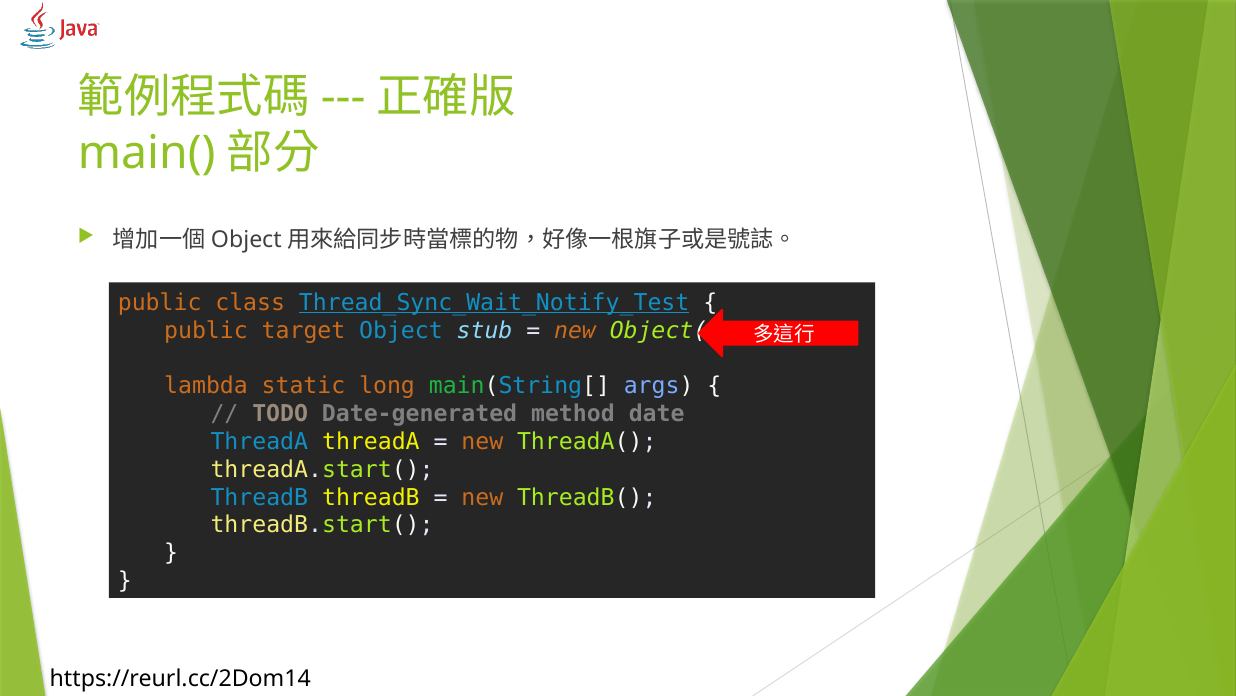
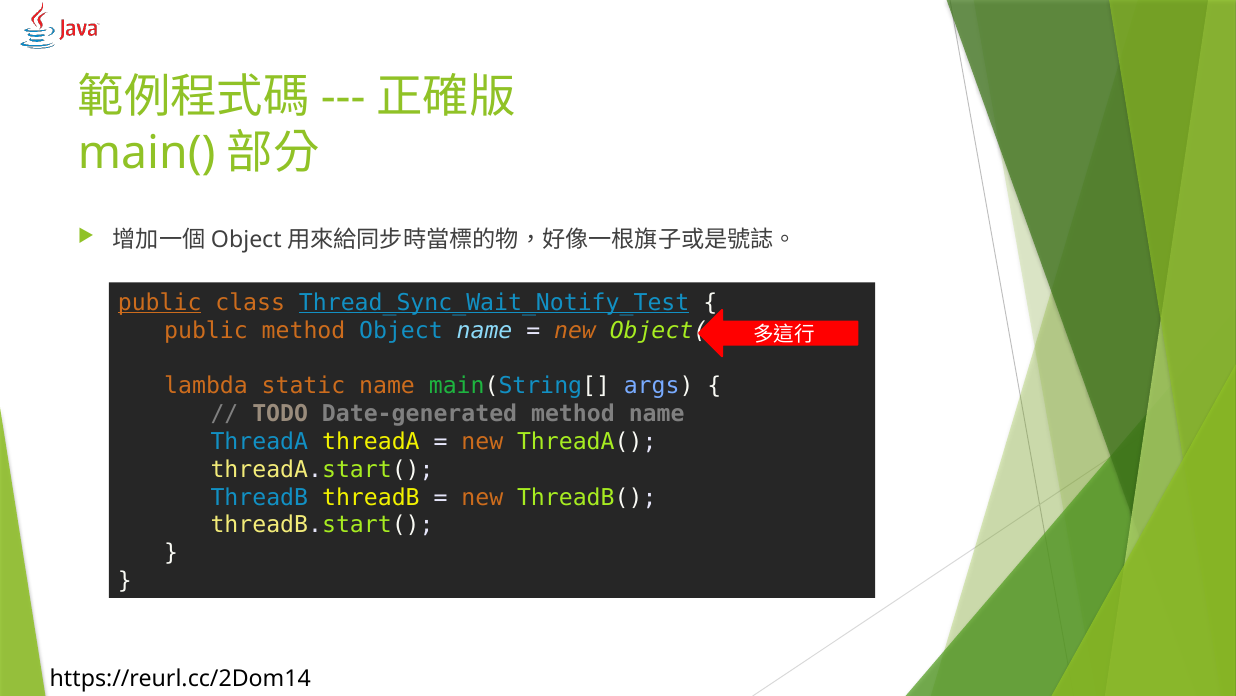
public at (160, 302) underline: none -> present
public target: target -> method
Object stub: stub -> name
static long: long -> name
method date: date -> name
